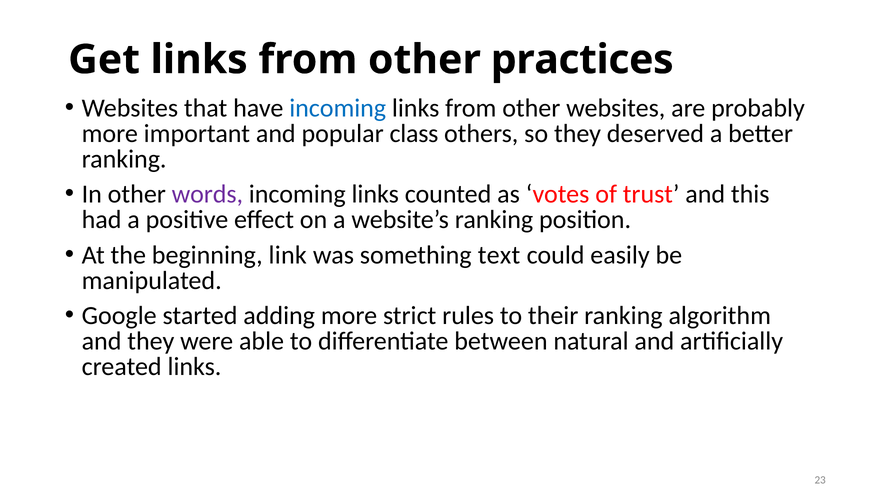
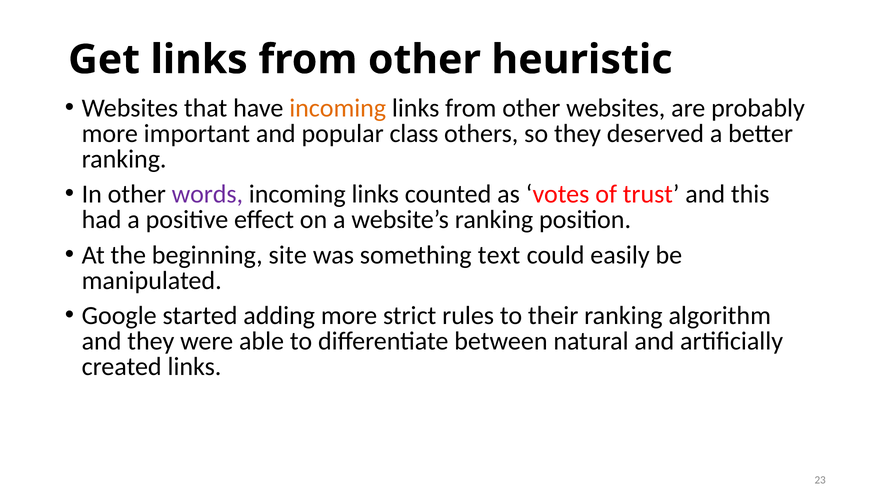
practices: practices -> heuristic
incoming at (338, 108) colour: blue -> orange
link: link -> site
